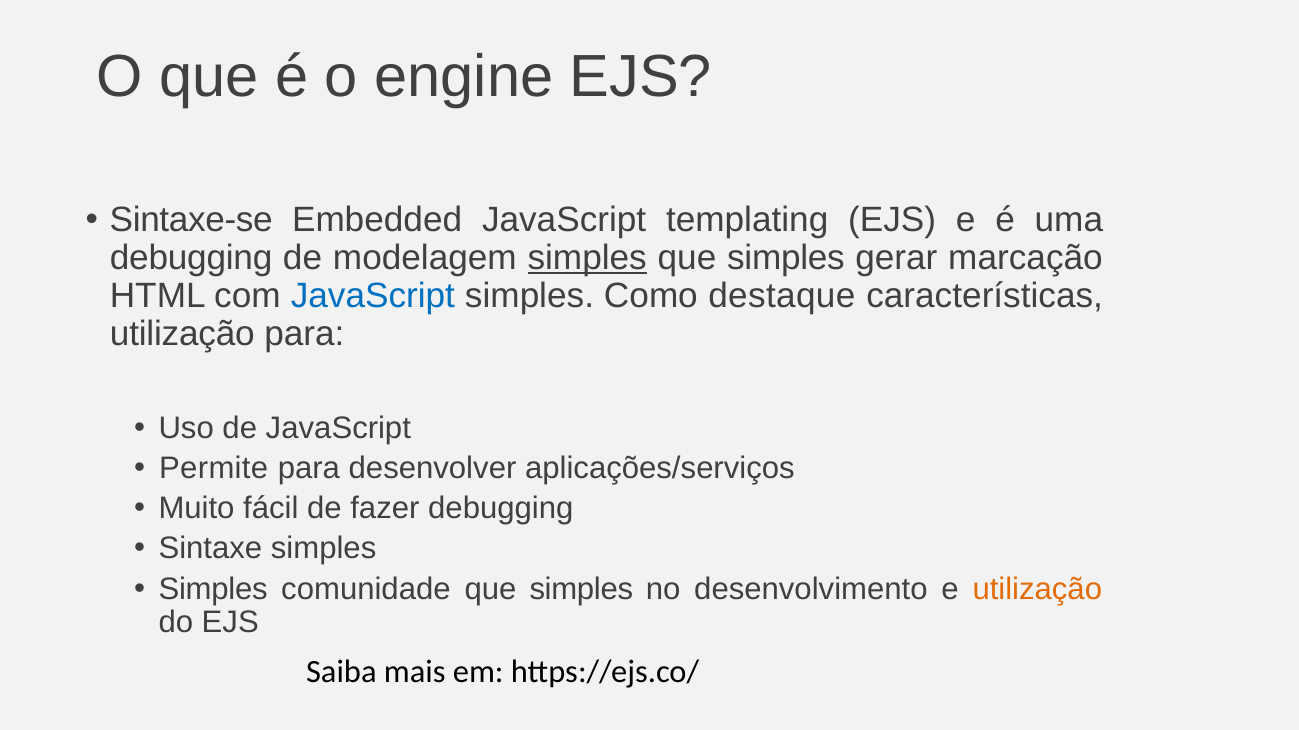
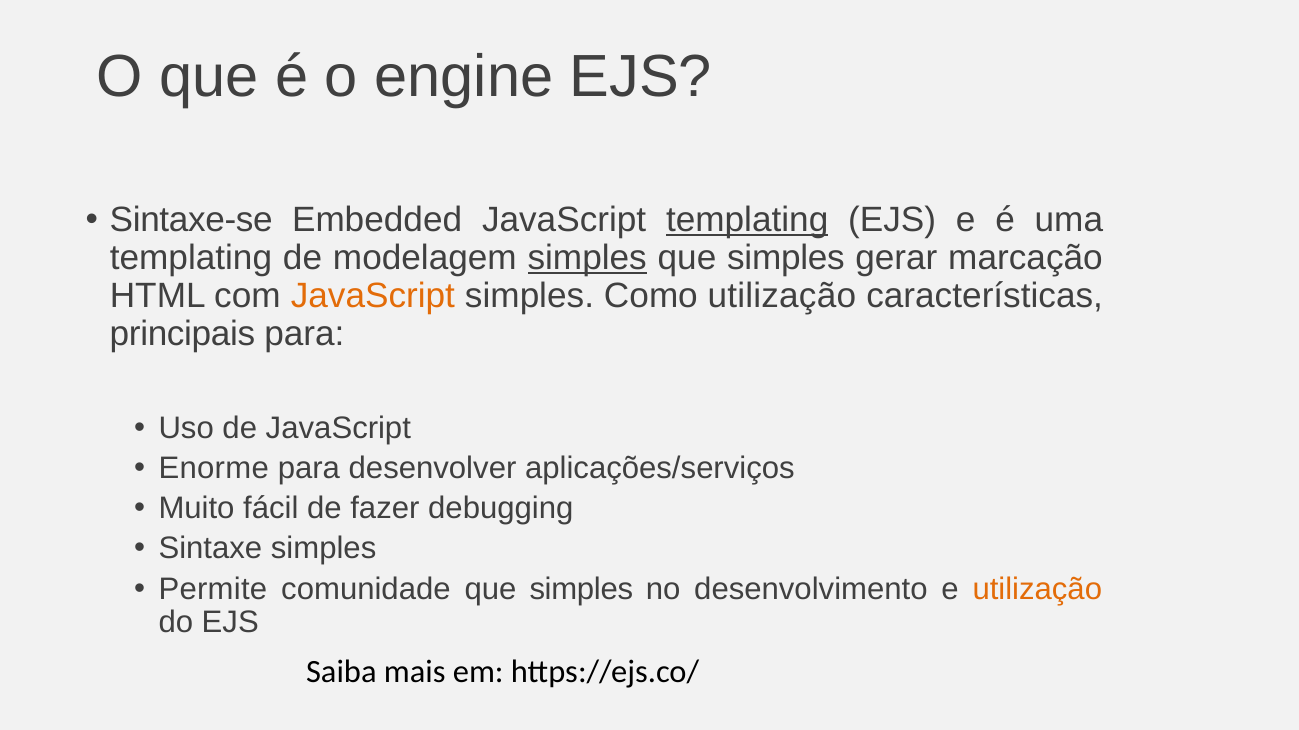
templating at (747, 220) underline: none -> present
debugging at (191, 258): debugging -> templating
JavaScript at (373, 296) colour: blue -> orange
Como destaque: destaque -> utilização
utilização at (182, 334): utilização -> principais
Permite: Permite -> Enorme
Simples at (213, 590): Simples -> Permite
